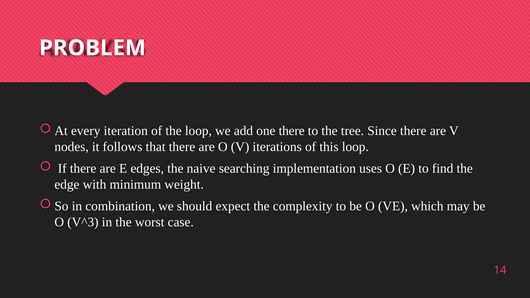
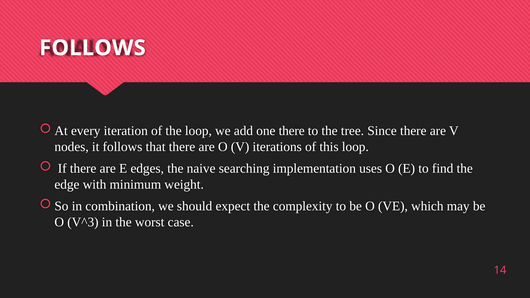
PROBLEM at (93, 48): PROBLEM -> FOLLOWS
